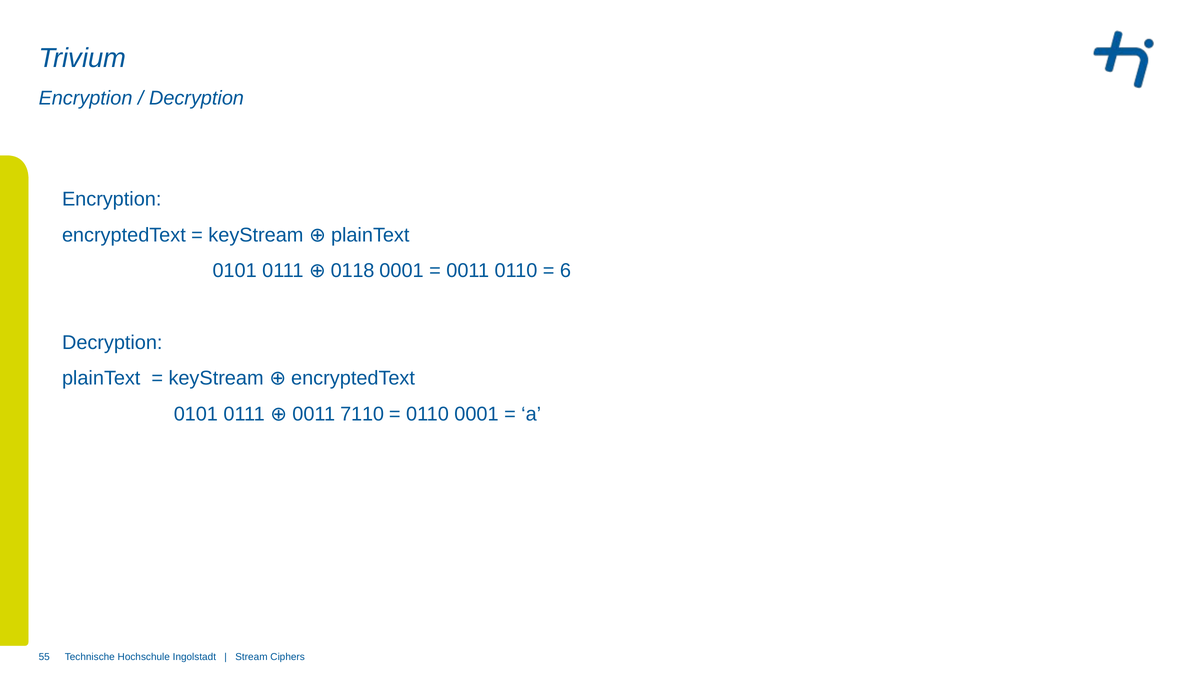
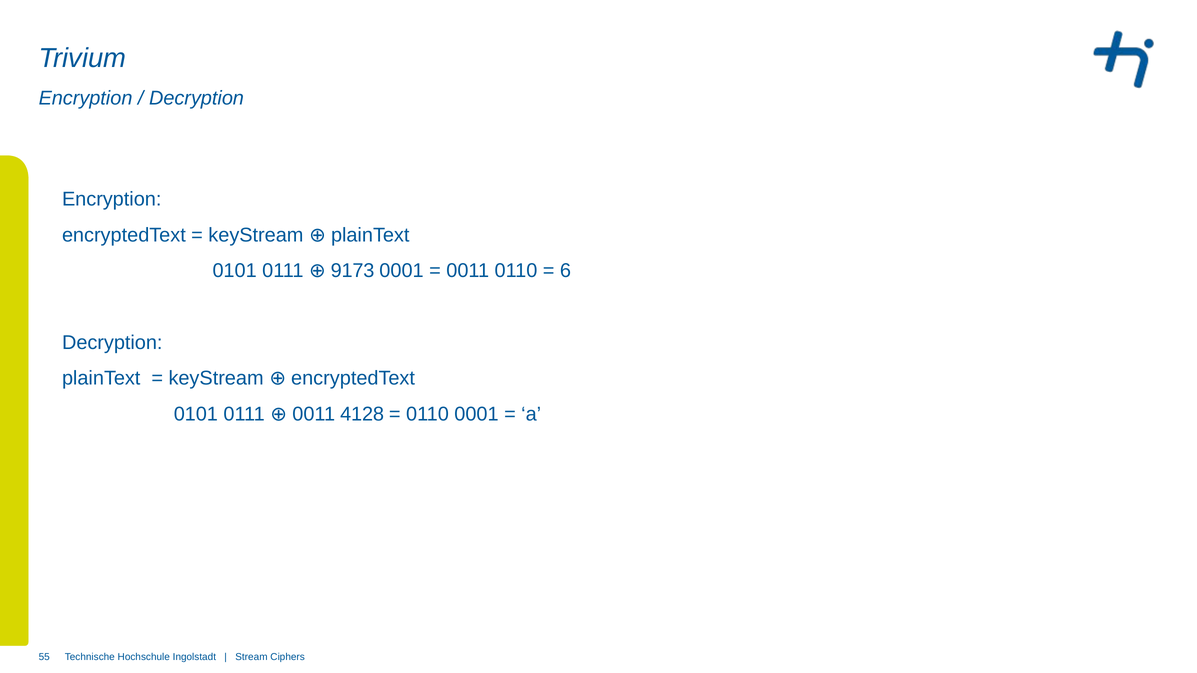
0118: 0118 -> 9173
7110: 7110 -> 4128
